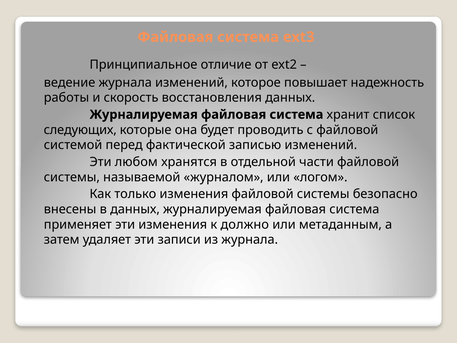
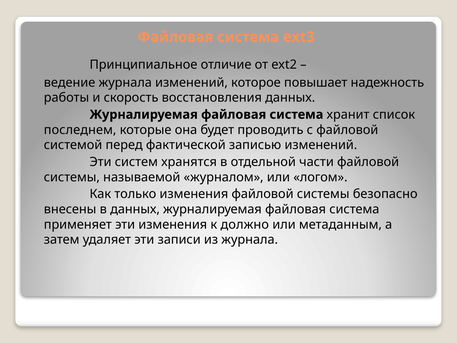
следующих: следующих -> последнем
любом: любом -> систем
